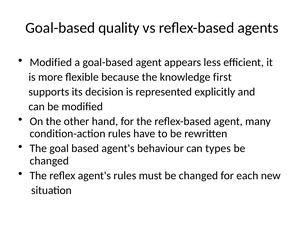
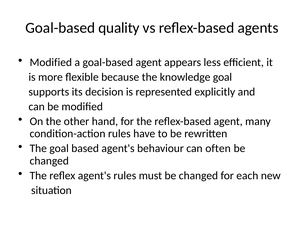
knowledge first: first -> goal
types: types -> often
